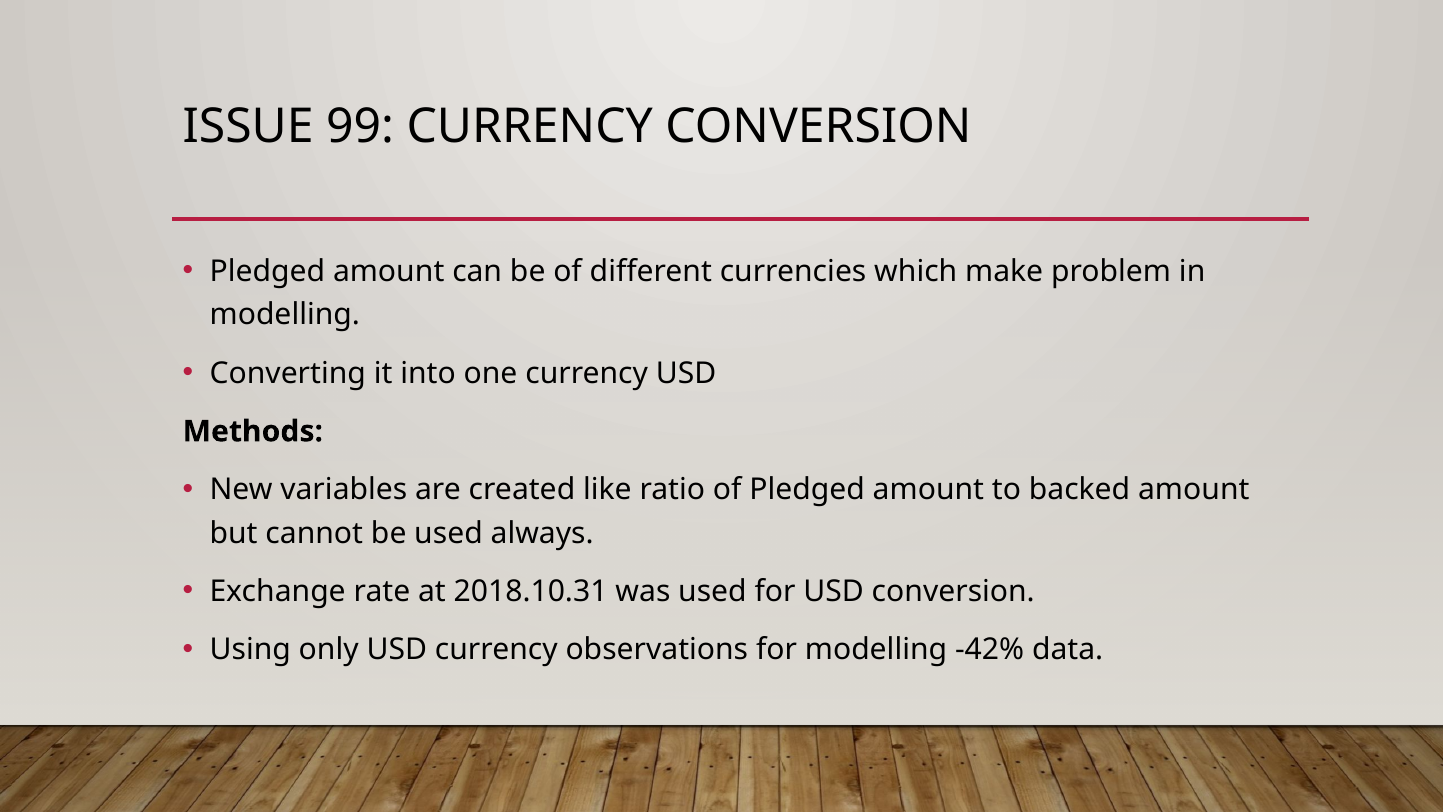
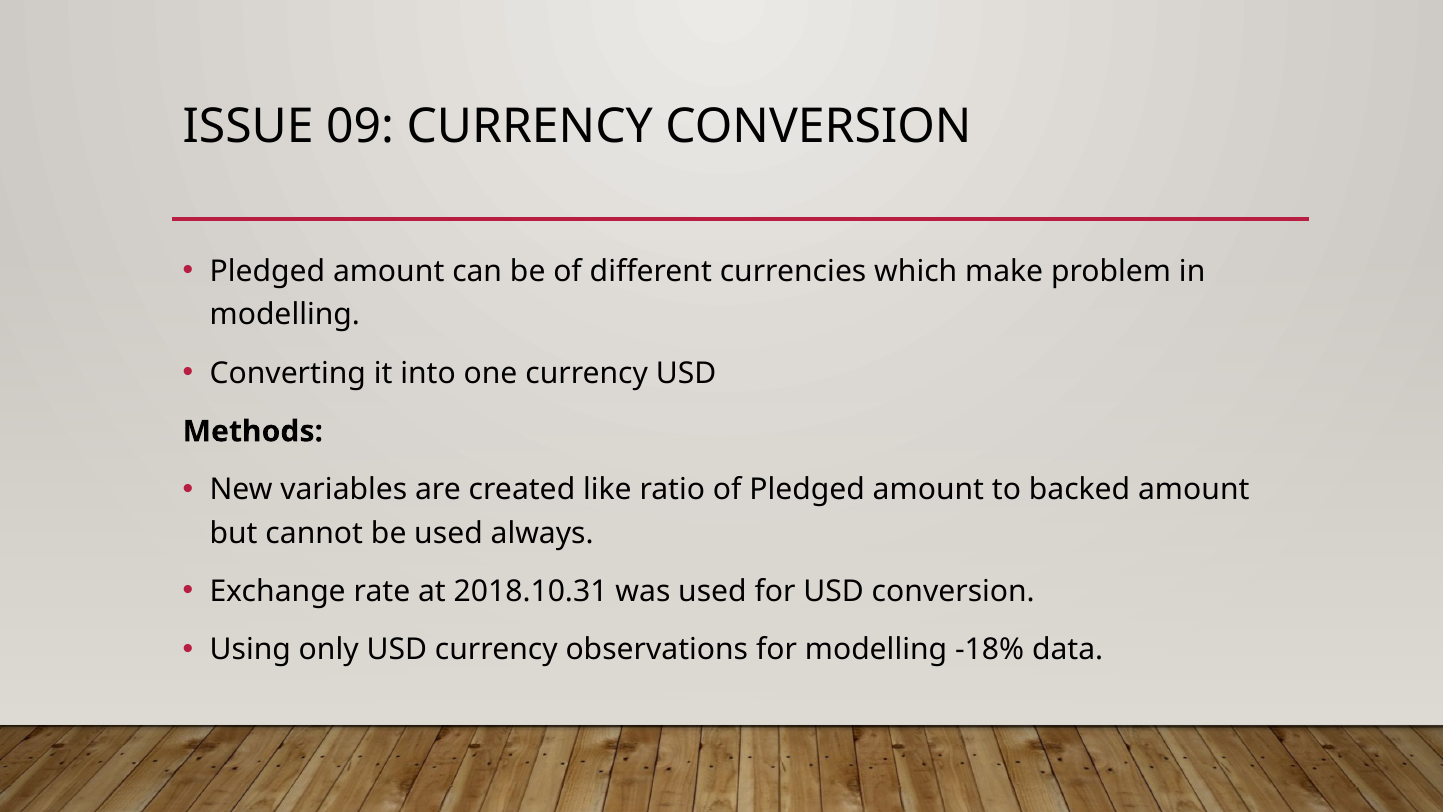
99: 99 -> 09
-42%: -42% -> -18%
